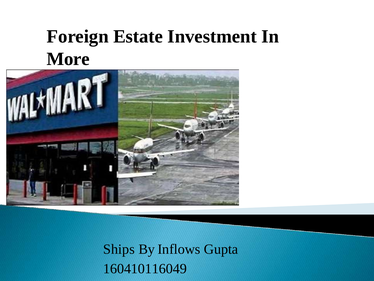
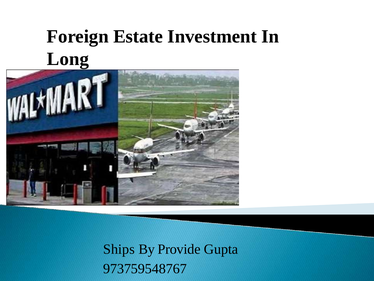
More: More -> Long
Inflows: Inflows -> Provide
160410116049: 160410116049 -> 973759548767
